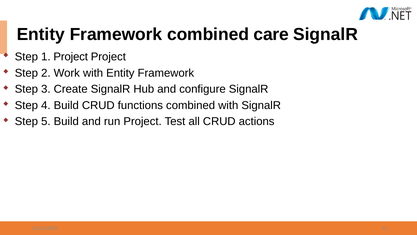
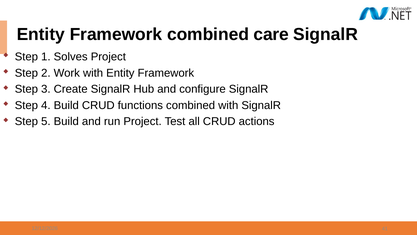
1 Project: Project -> Solves
